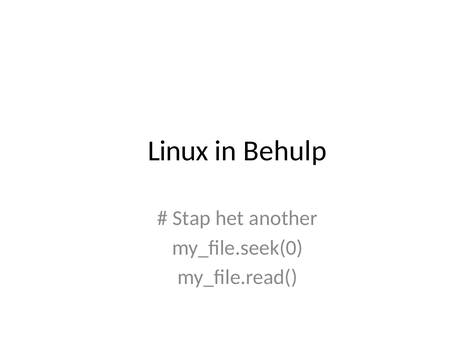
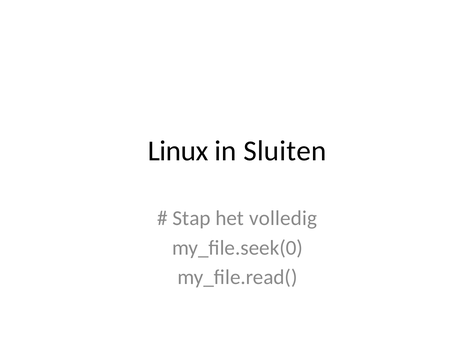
Behulp: Behulp -> Sluiten
another: another -> volledig
